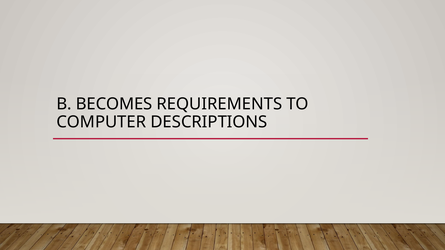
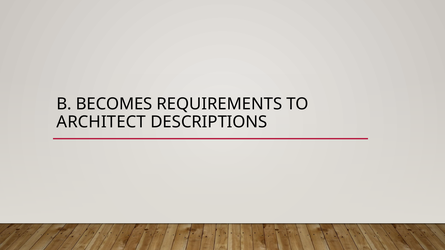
COMPUTER: COMPUTER -> ARCHITECT
